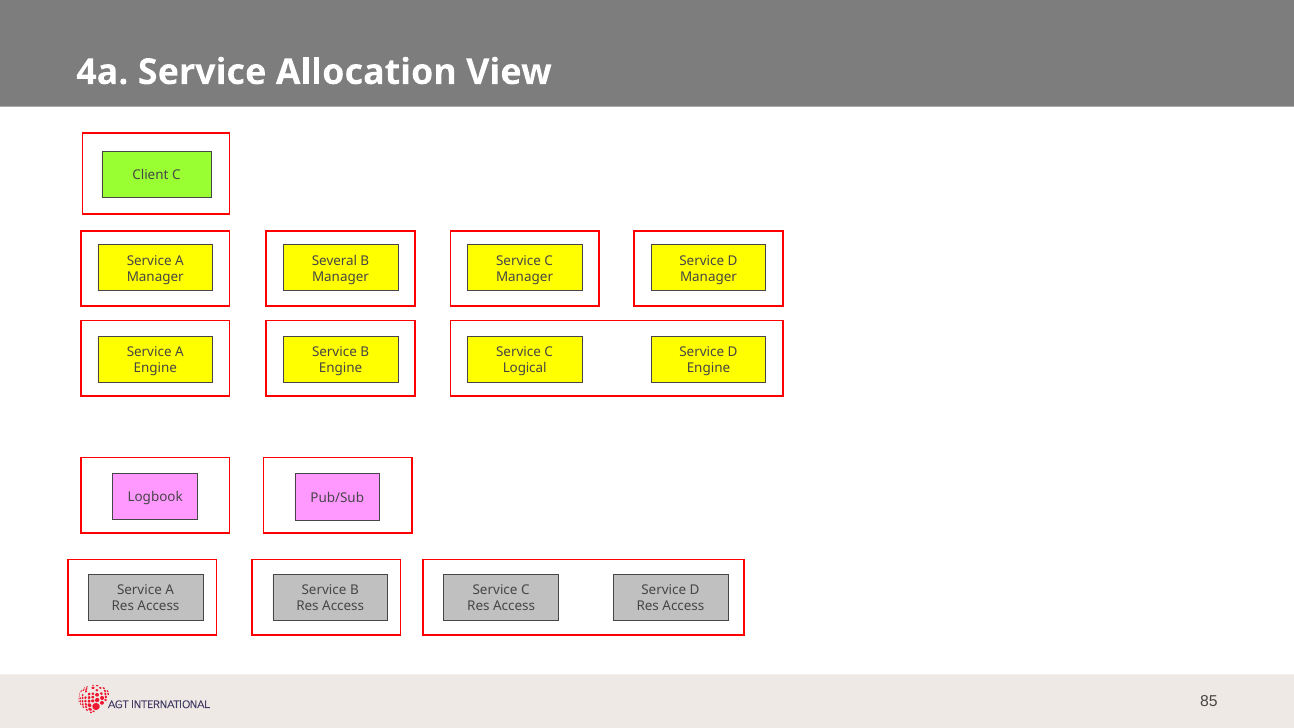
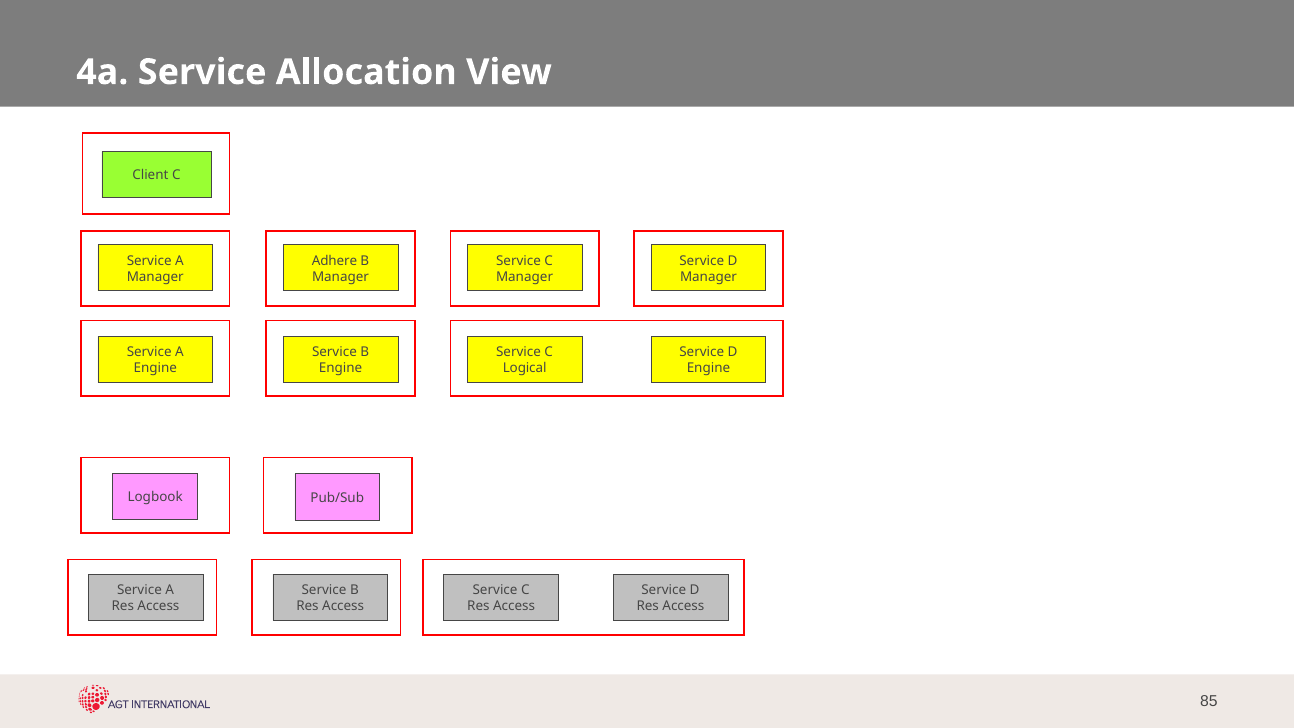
Several: Several -> Adhere
